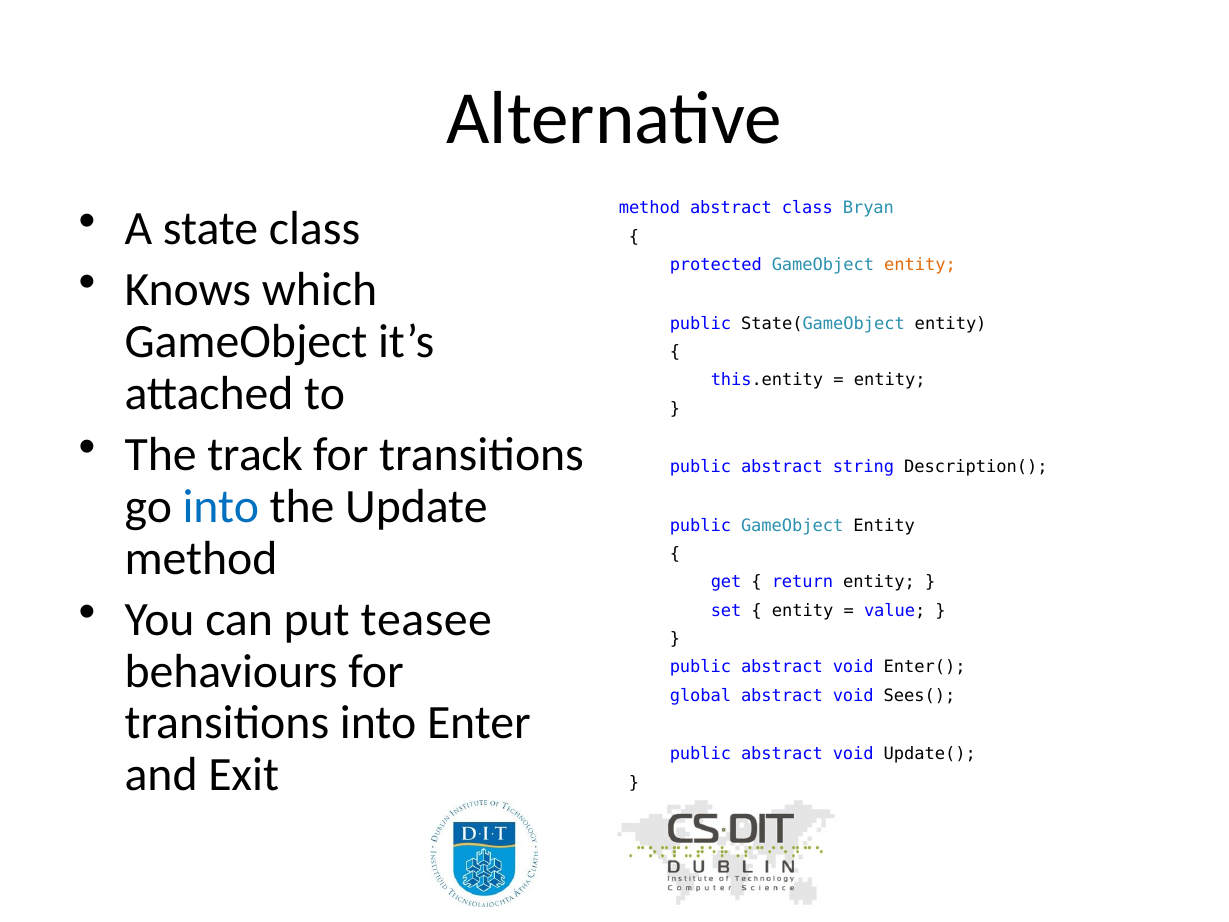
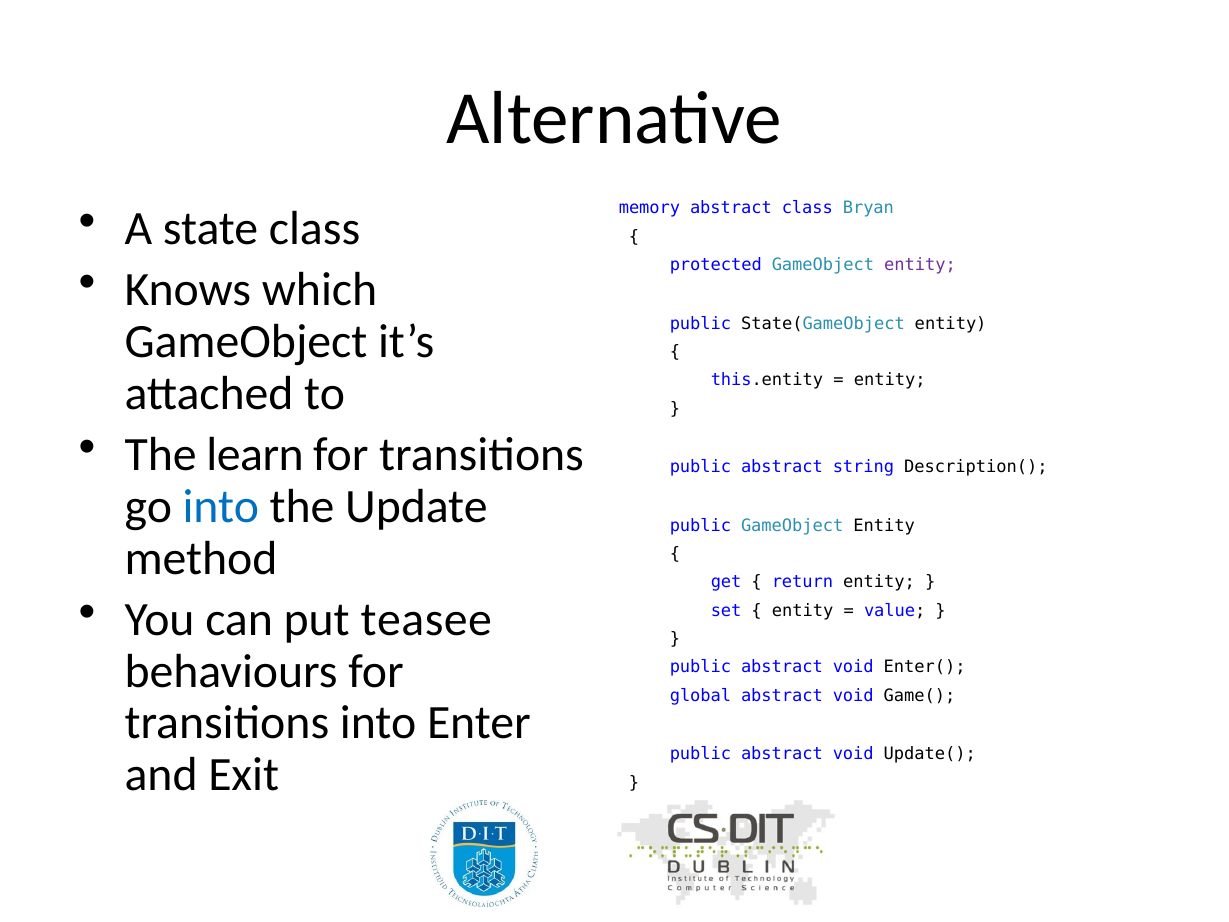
method at (649, 208): method -> memory
entity at (920, 265) colour: orange -> purple
track: track -> learn
Sees(: Sees( -> Game(
